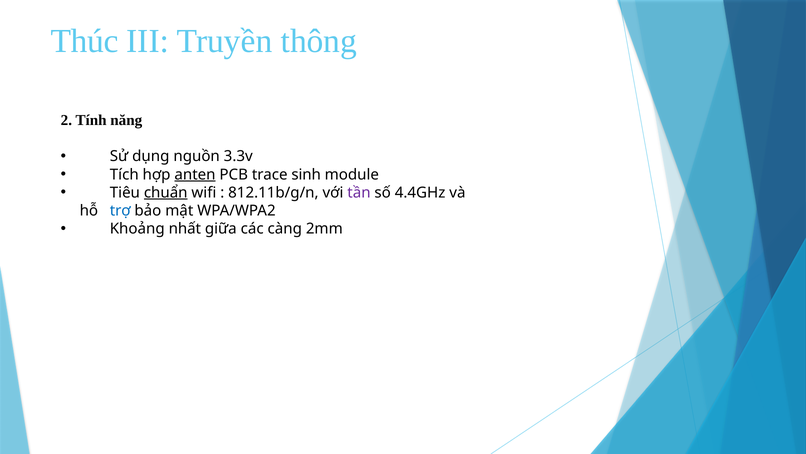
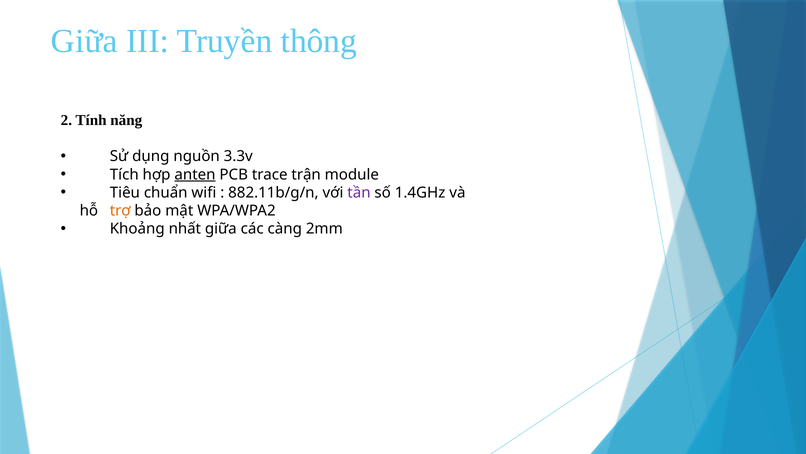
Thúc at (84, 41): Thúc -> Giữa
sinh: sinh -> trận
chuẩn underline: present -> none
812.11b/g/n: 812.11b/g/n -> 882.11b/g/n
4.4GHz: 4.4GHz -> 1.4GHz
trợ colour: blue -> orange
